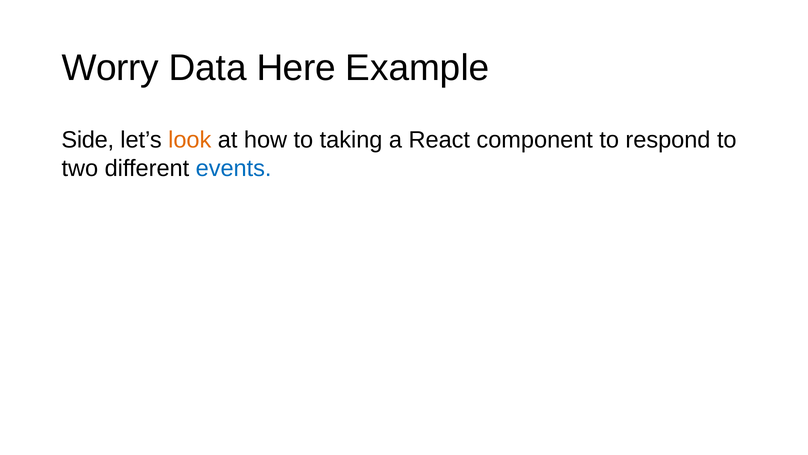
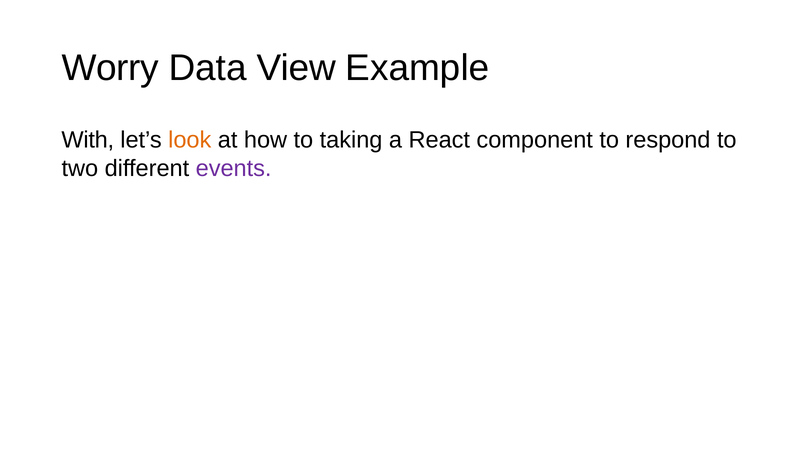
Here: Here -> View
Side: Side -> With
events colour: blue -> purple
